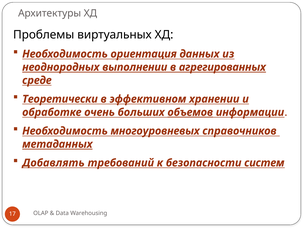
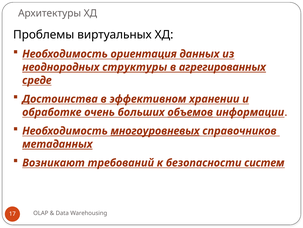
выполнении: выполнении -> структуры
Теоретически: Теоретически -> Достоинства
многоуровневых underline: none -> present
Добавлять: Добавлять -> Возникают
